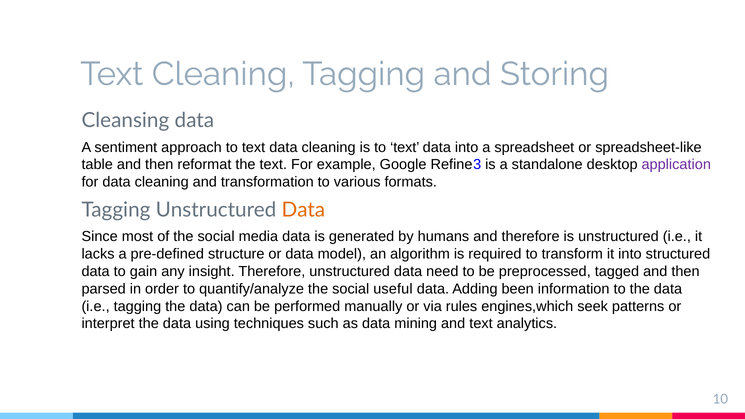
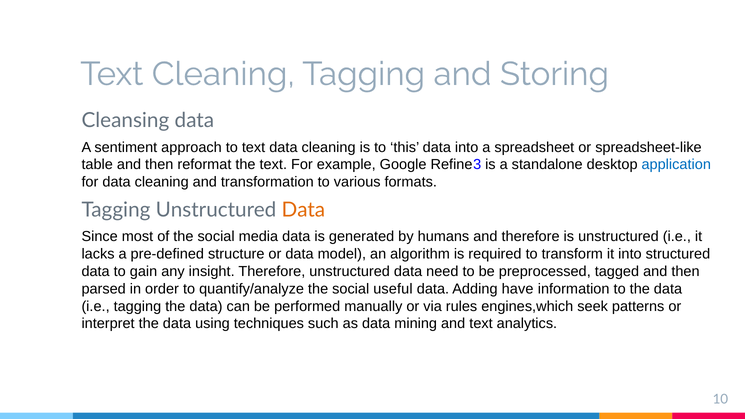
is to text: text -> this
application colour: purple -> blue
been: been -> have
